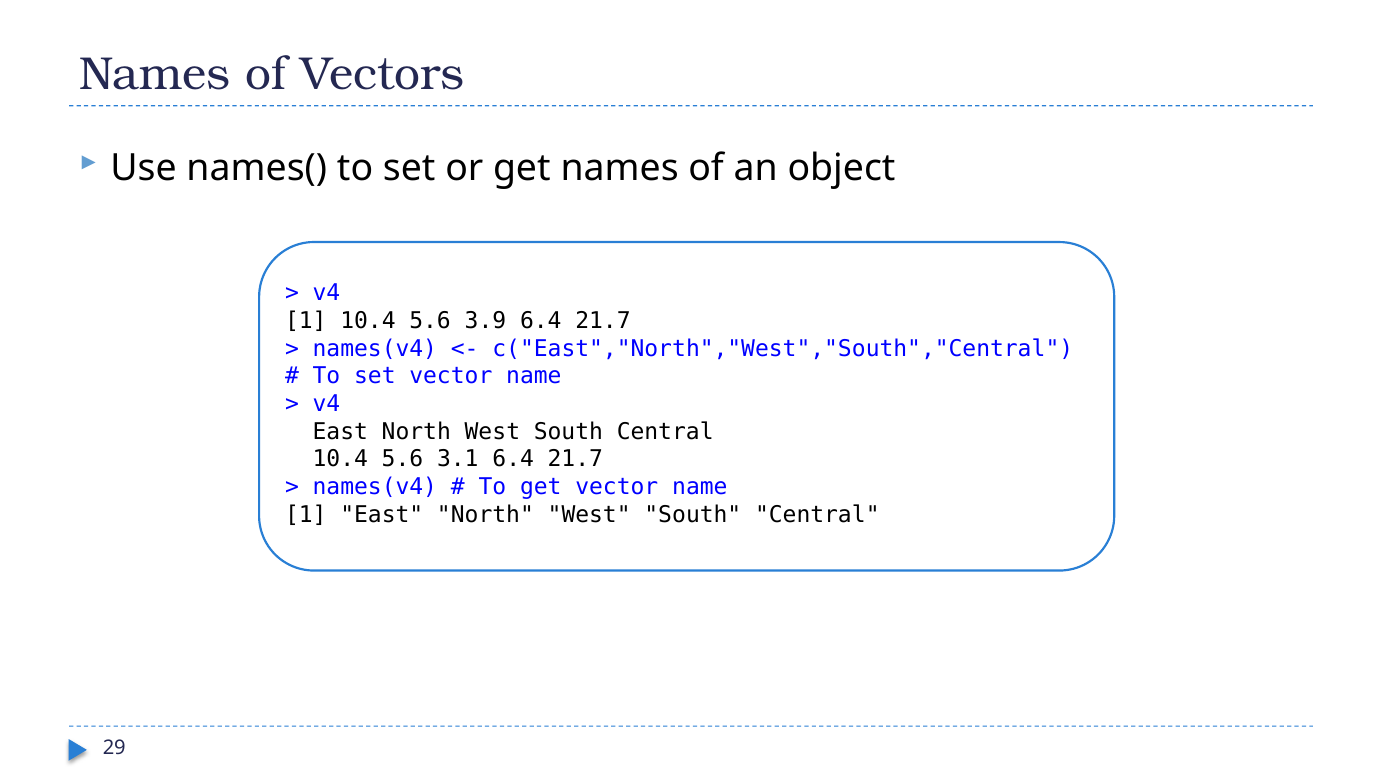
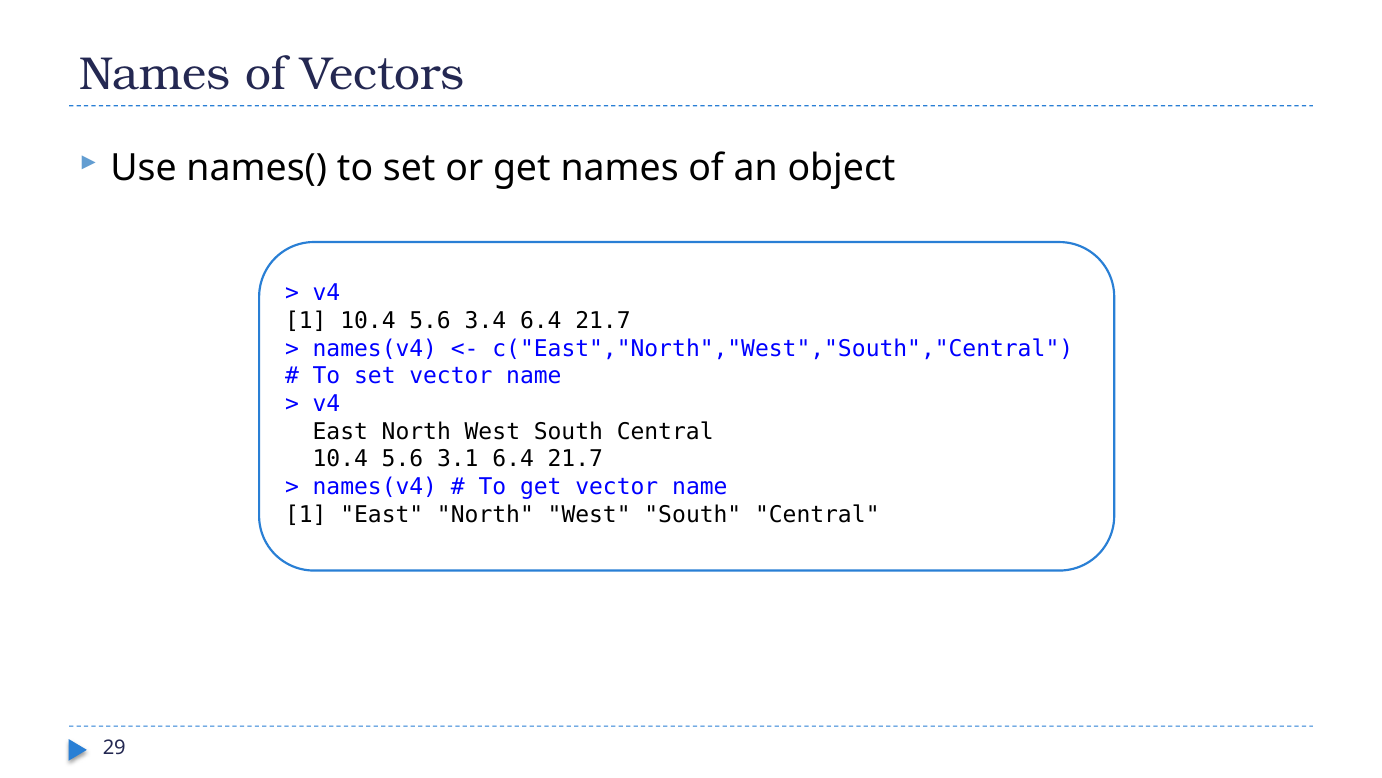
3.9: 3.9 -> 3.4
